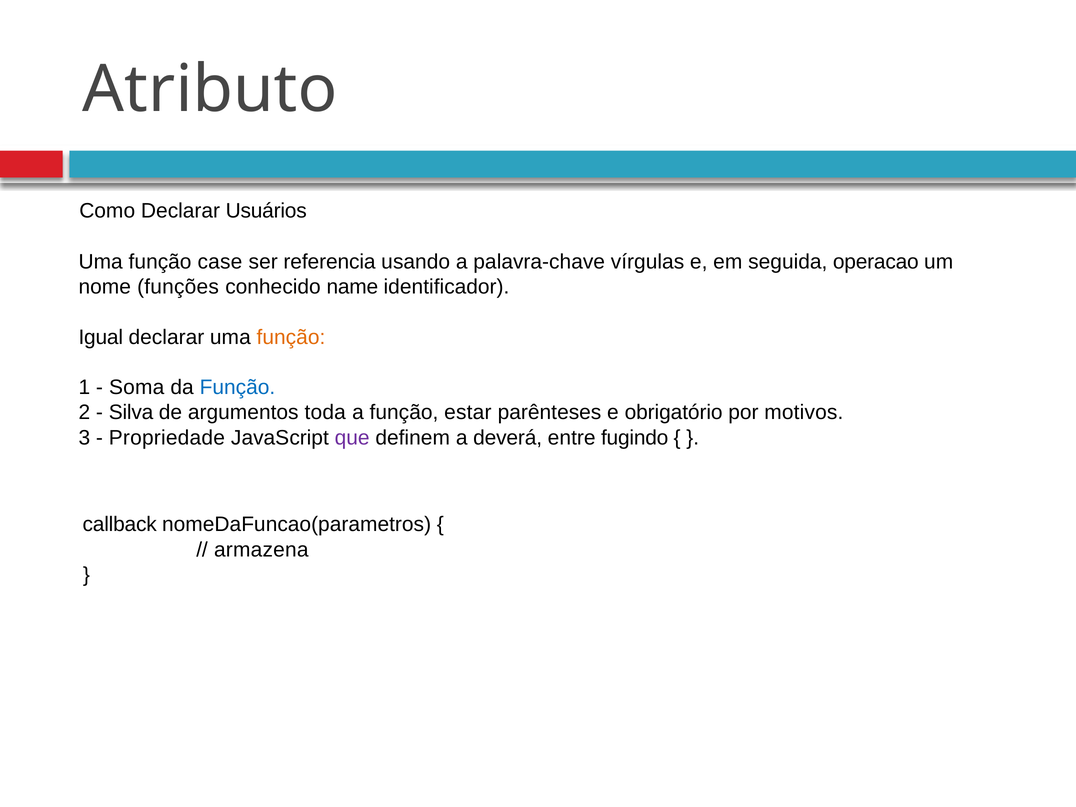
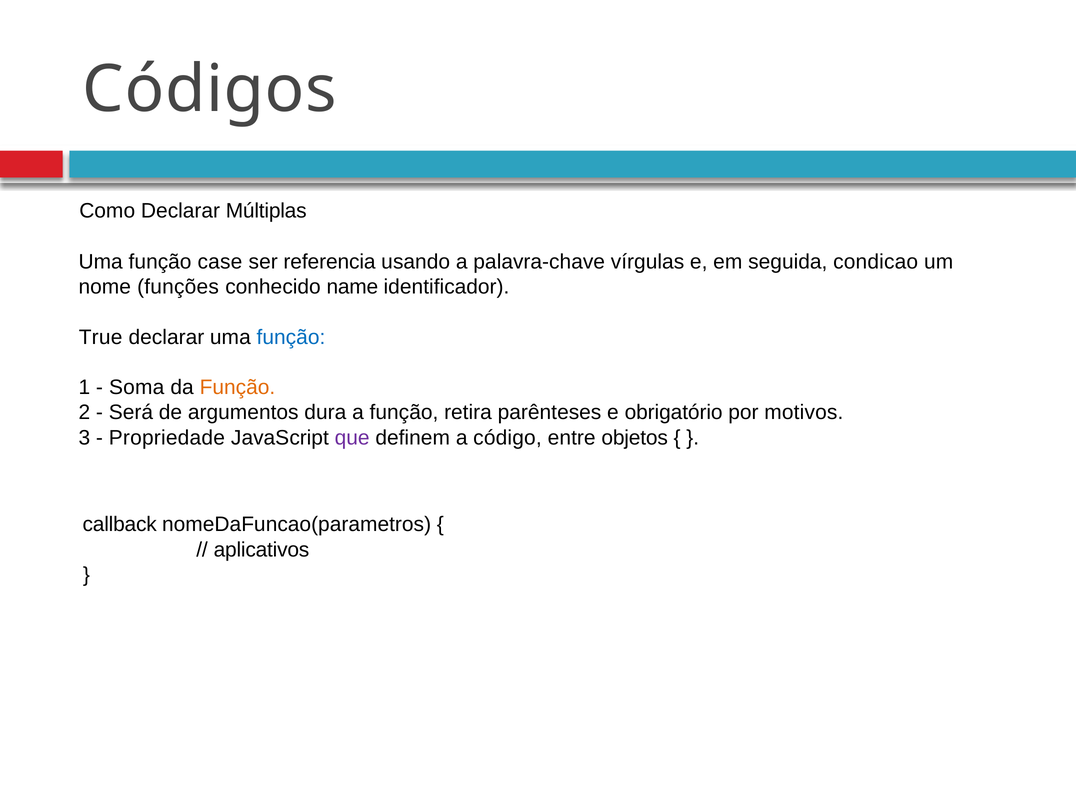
Atributo: Atributo -> Códigos
Usuários: Usuários -> Múltiplas
operacao: operacao -> condicao
Igual: Igual -> True
função at (291, 337) colour: orange -> blue
Função at (237, 387) colour: blue -> orange
Silva: Silva -> Será
toda: toda -> dura
estar: estar -> retira
deverá: deverá -> código
fugindo: fugindo -> objetos
armazena: armazena -> aplicativos
